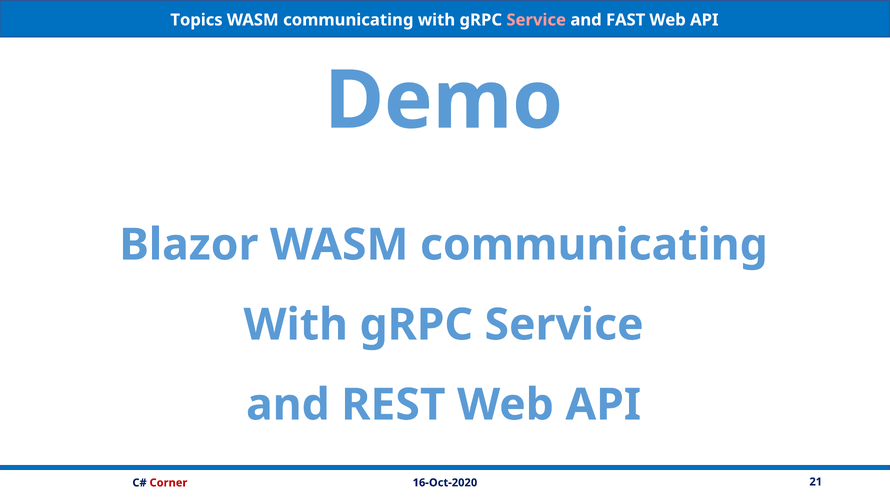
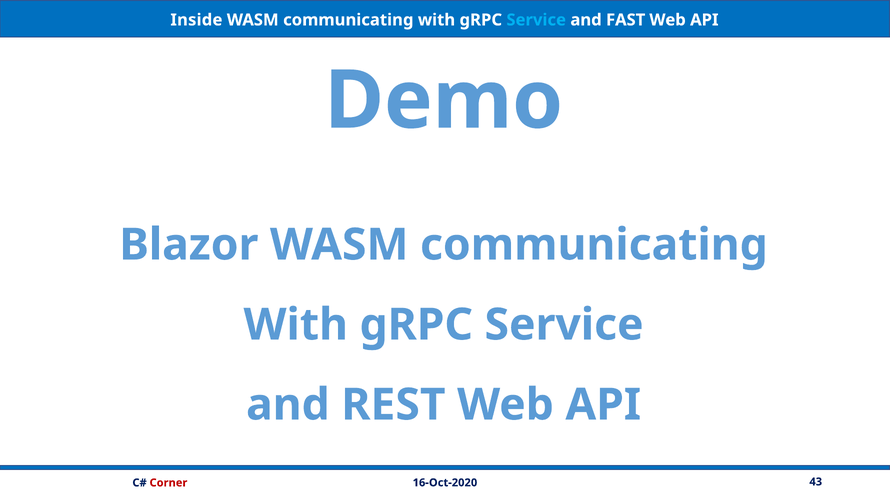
Topics: Topics -> Inside
Service at (536, 20) colour: pink -> light blue
21: 21 -> 43
